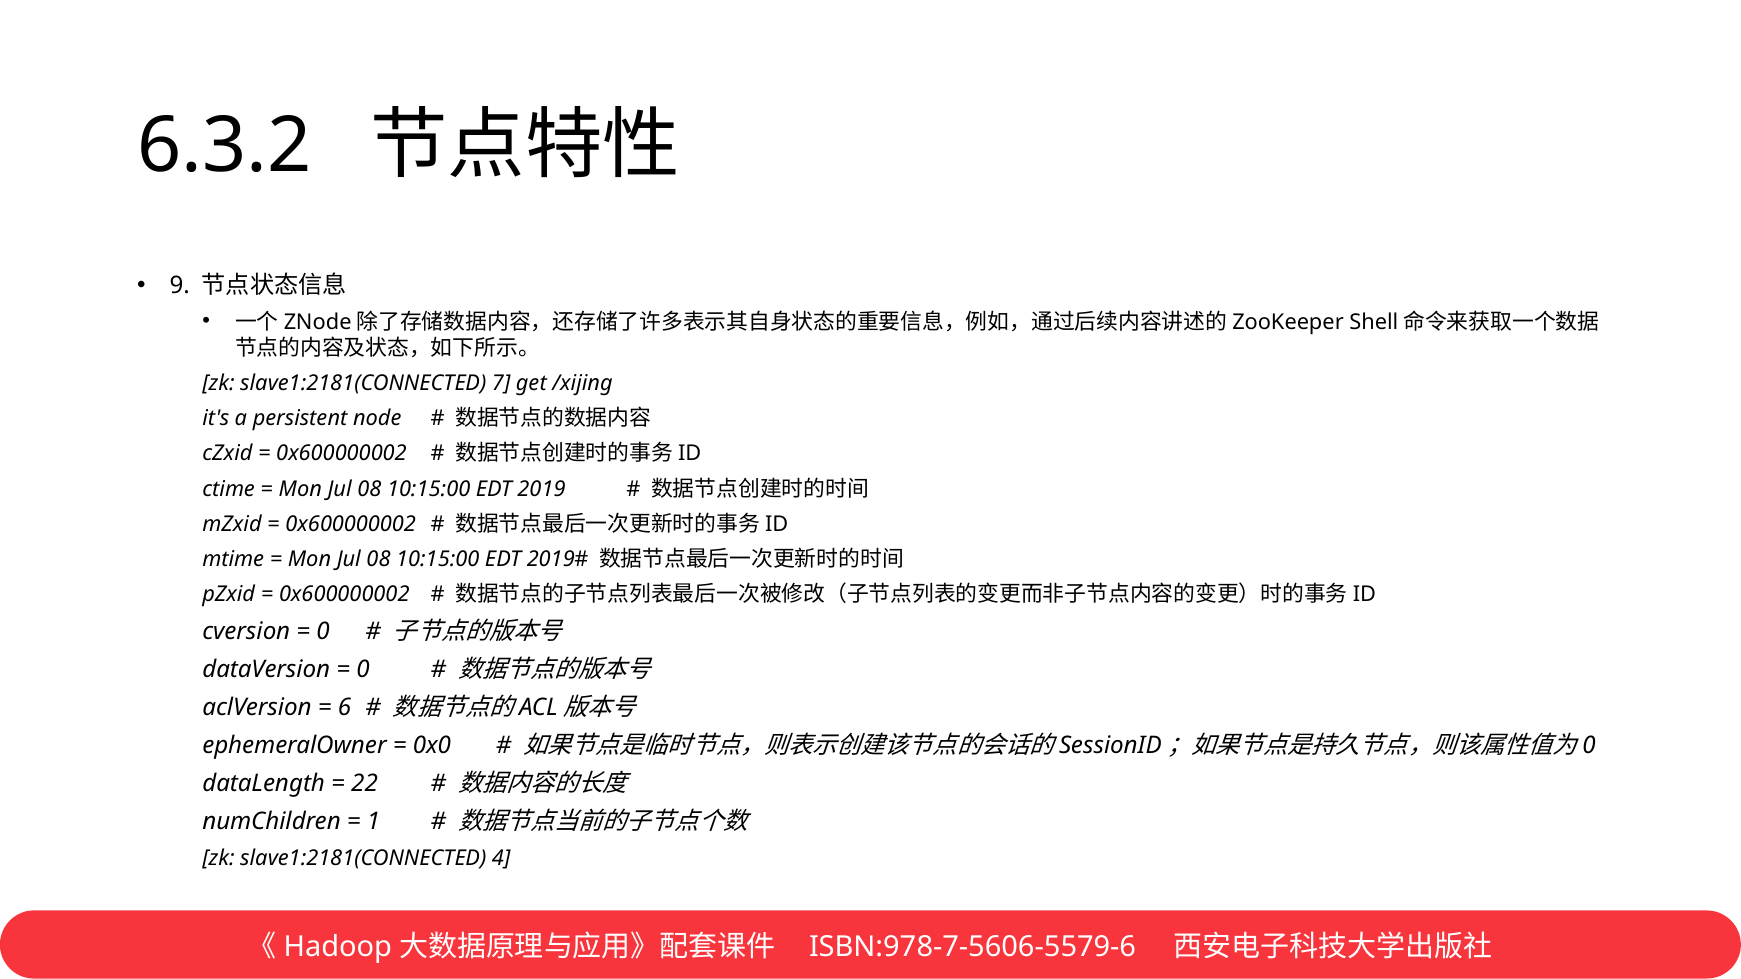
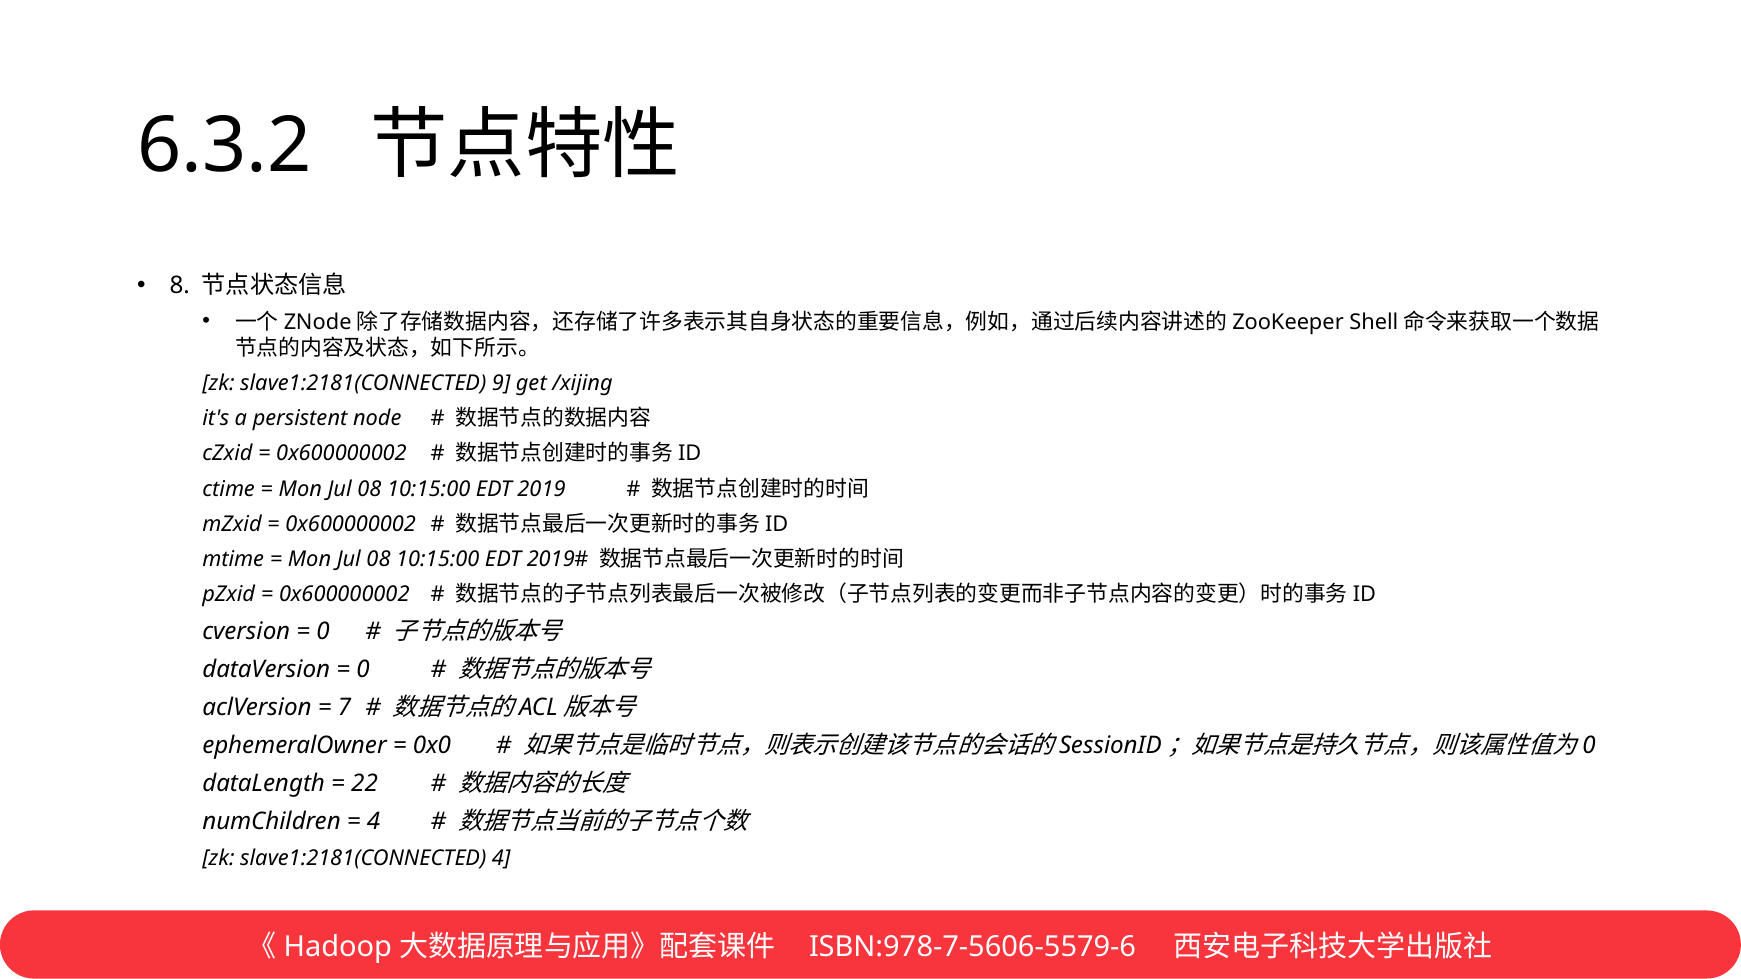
9: 9 -> 8
7: 7 -> 9
6: 6 -> 7
1 at (374, 822): 1 -> 4
